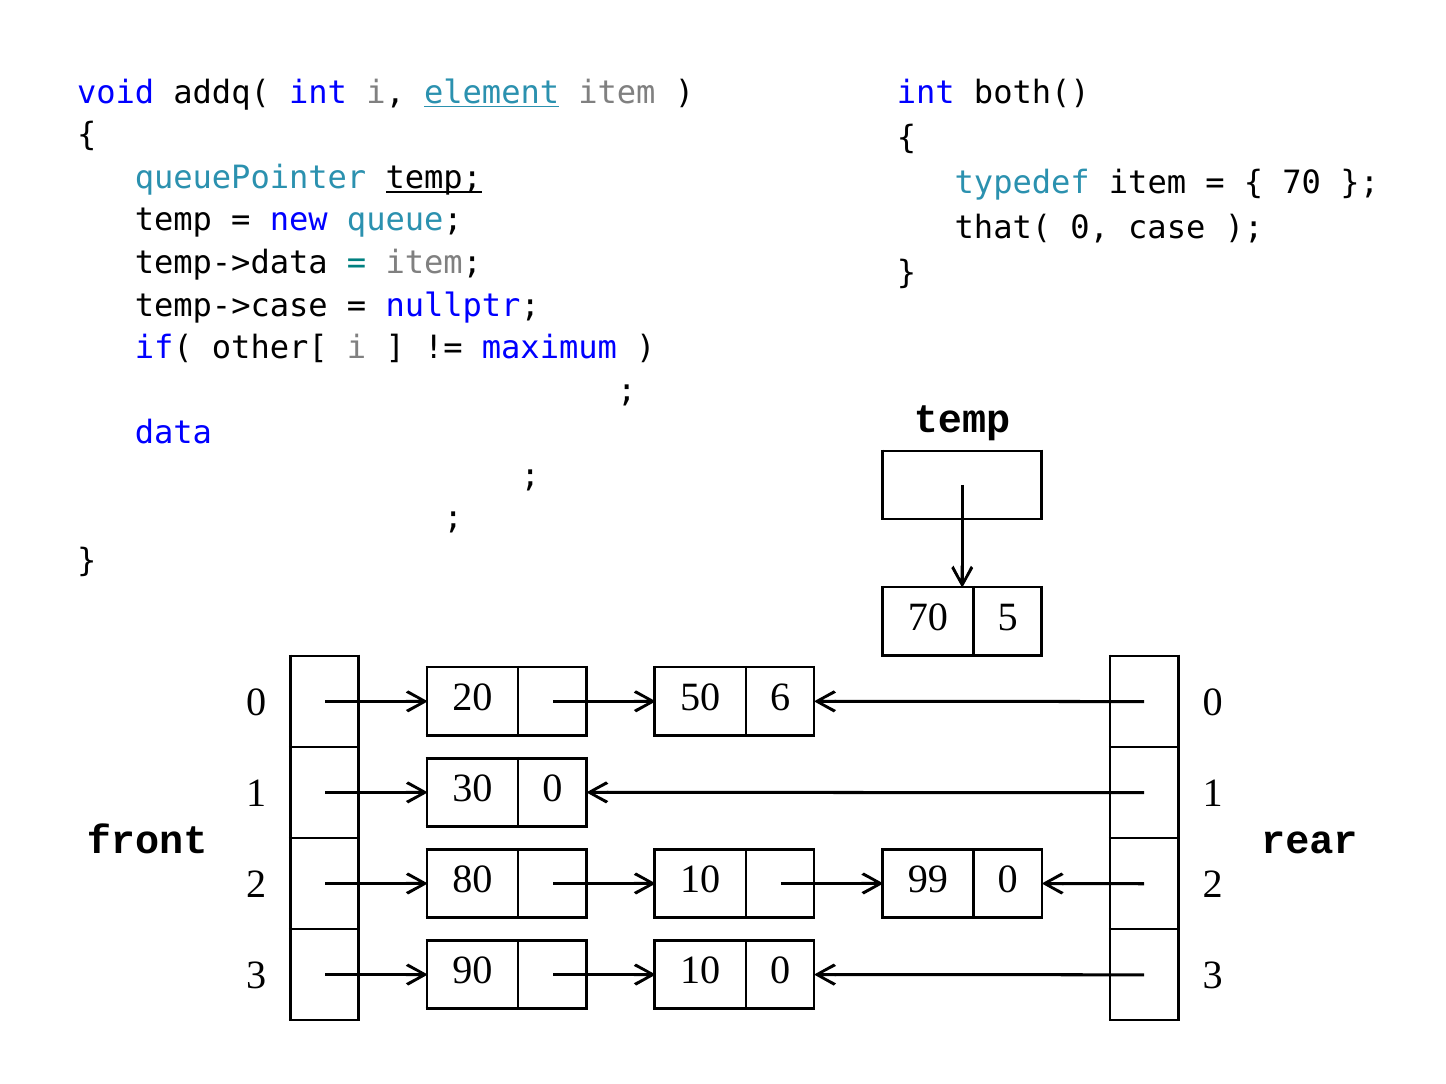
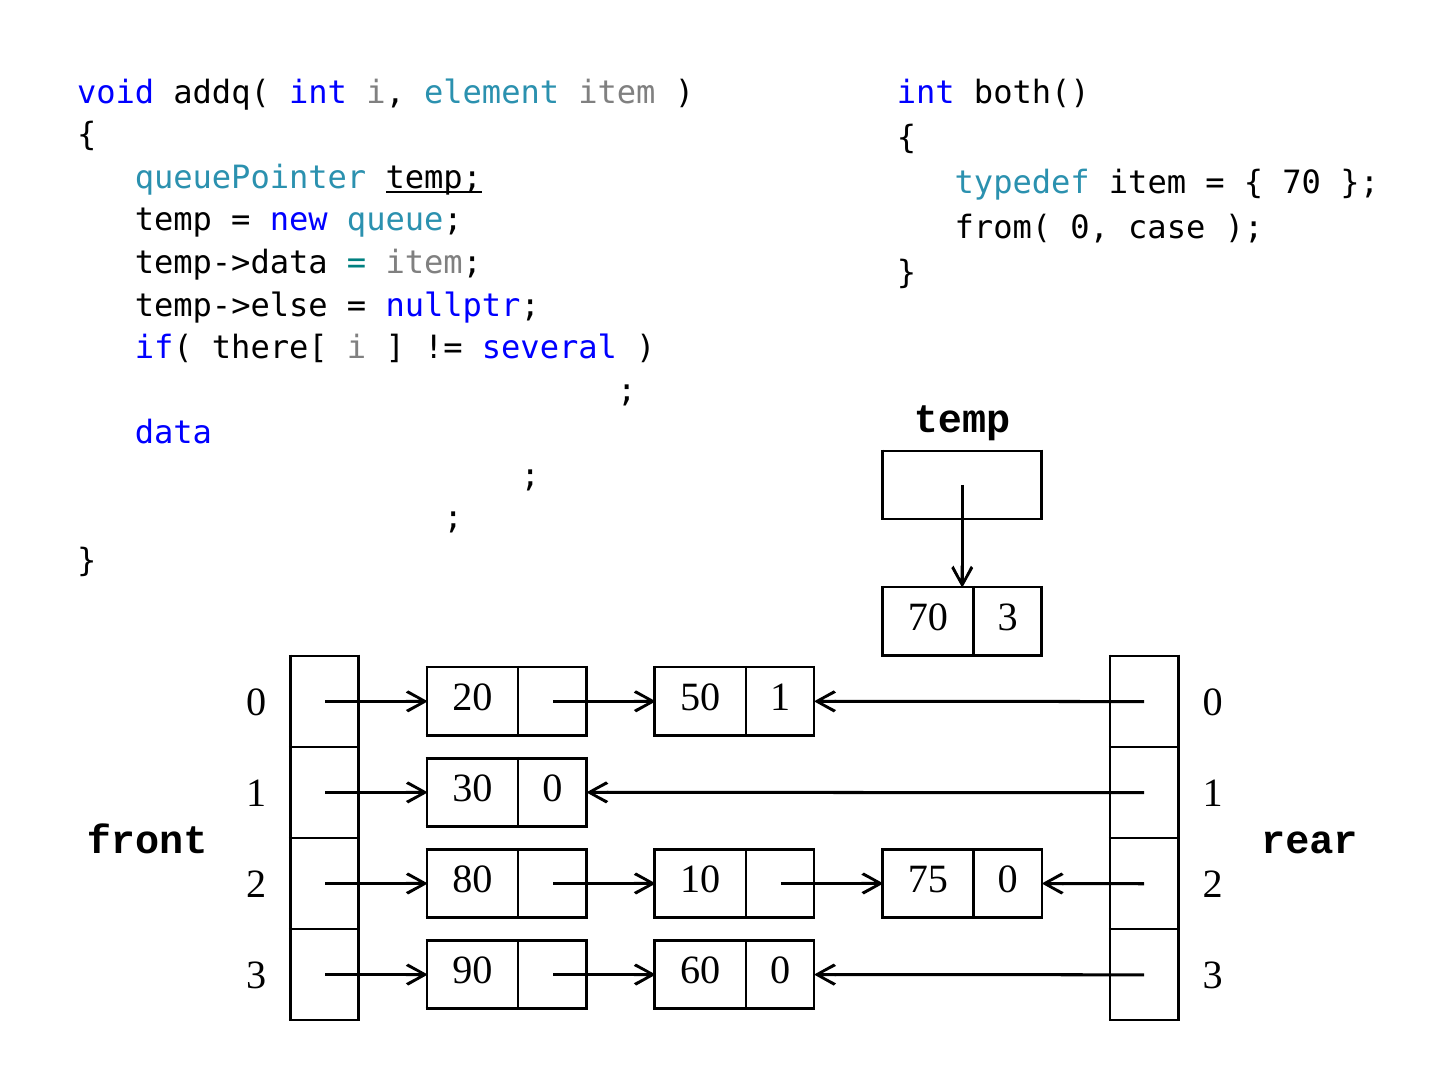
element underline: present -> none
that(: that( -> from(
temp->case: temp->case -> temp->else
other[: other[ -> there[
maximum: maximum -> several
70 5: 5 -> 3
50 6: 6 -> 1
99: 99 -> 75
90 10: 10 -> 60
